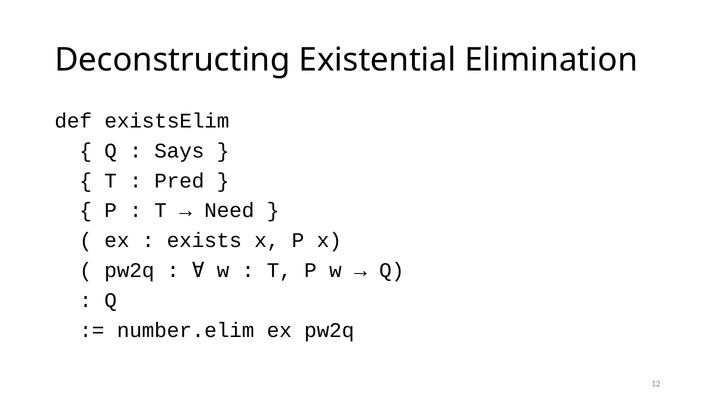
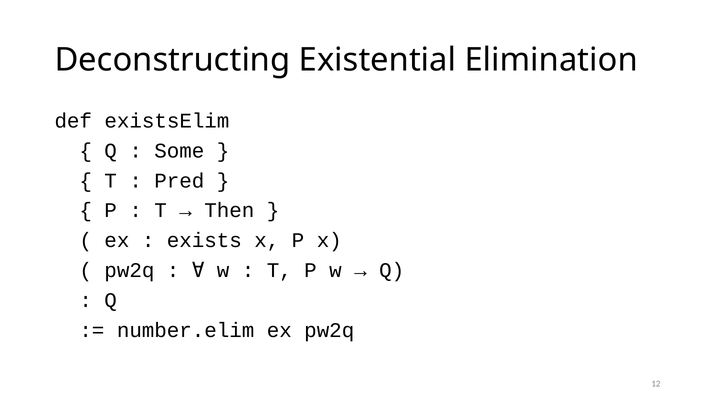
Says: Says -> Some
Need: Need -> Then
